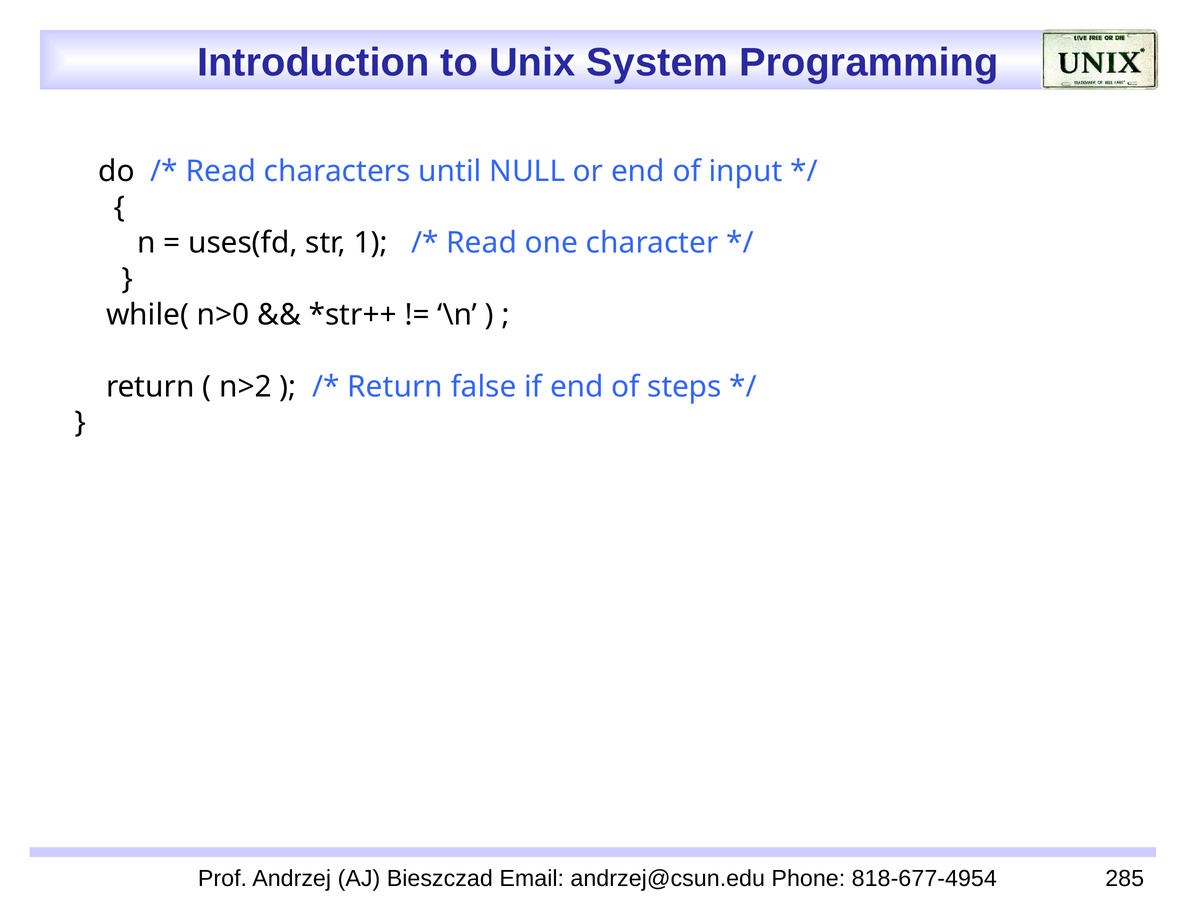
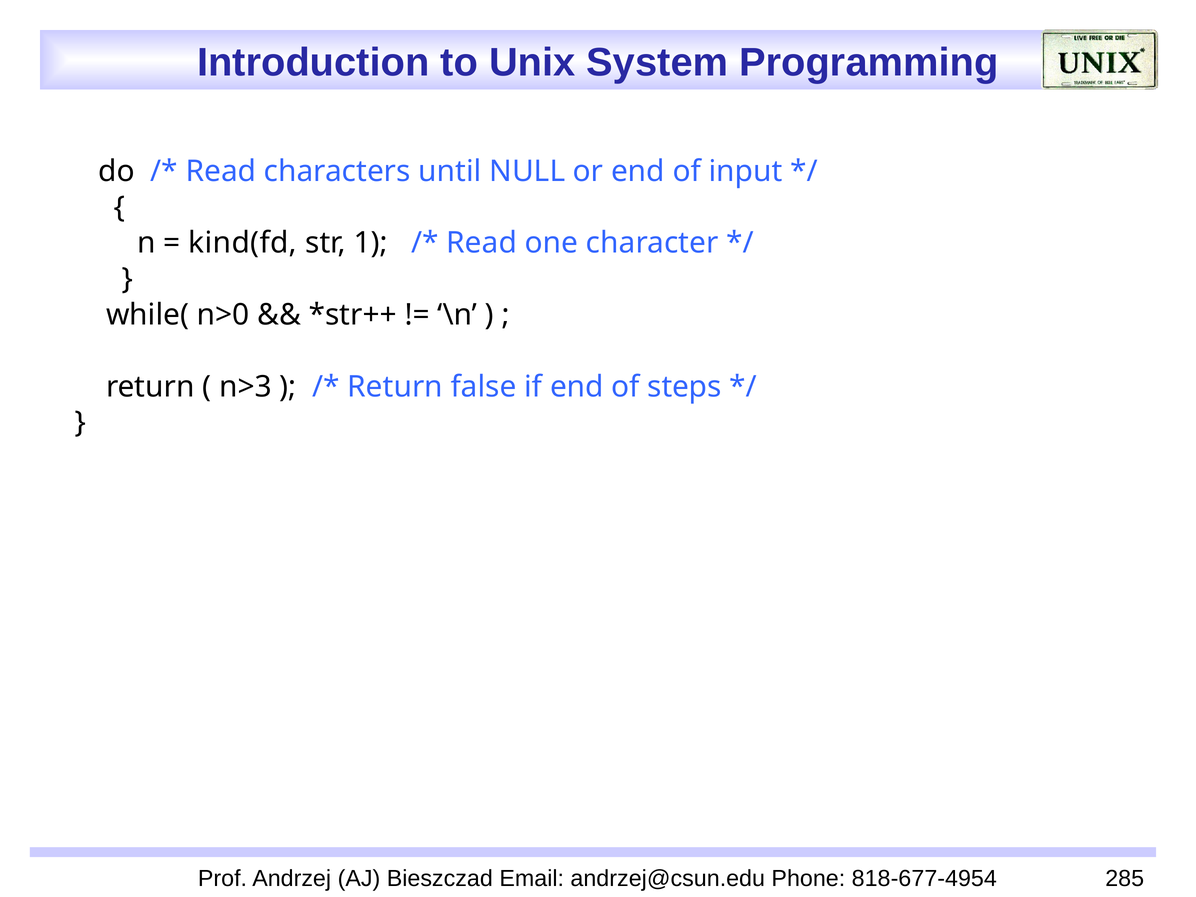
uses(fd: uses(fd -> kind(fd
n>2: n>2 -> n>3
